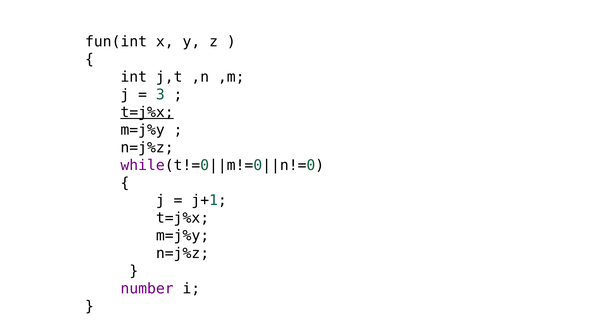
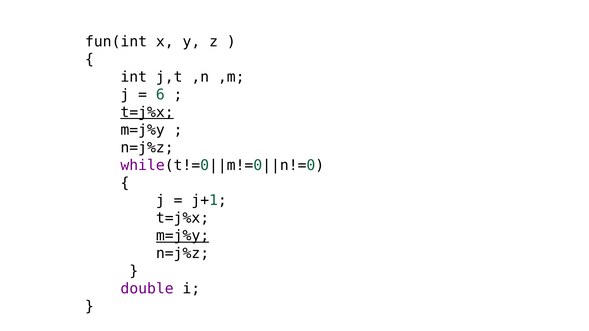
3: 3 -> 6
m=j%y at (183, 236) underline: none -> present
number: number -> double
